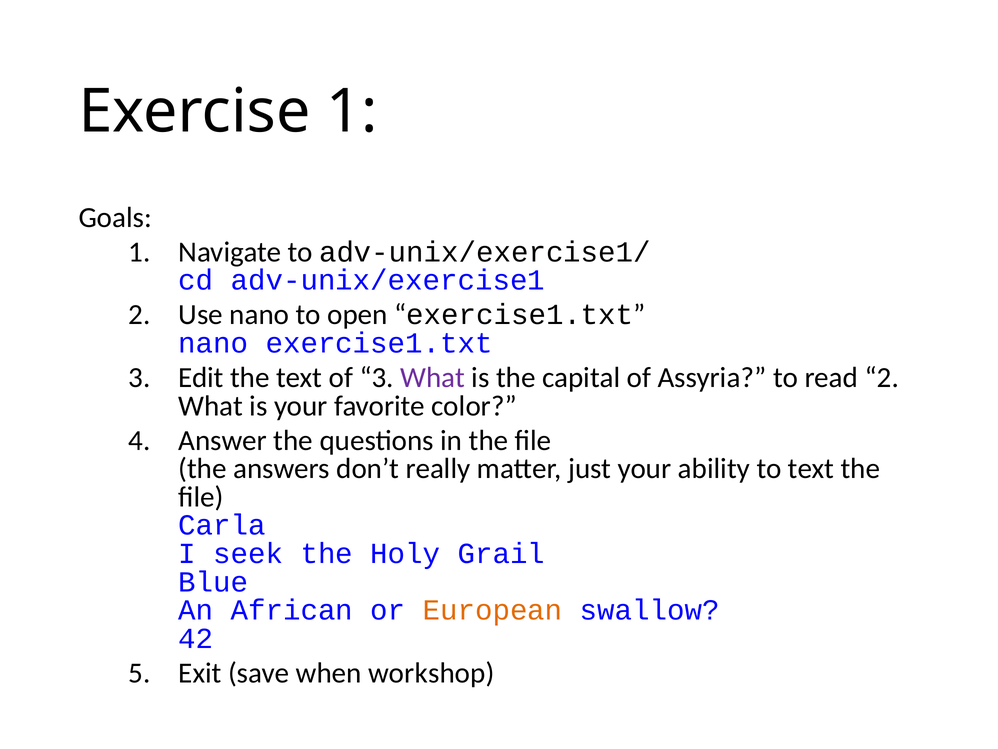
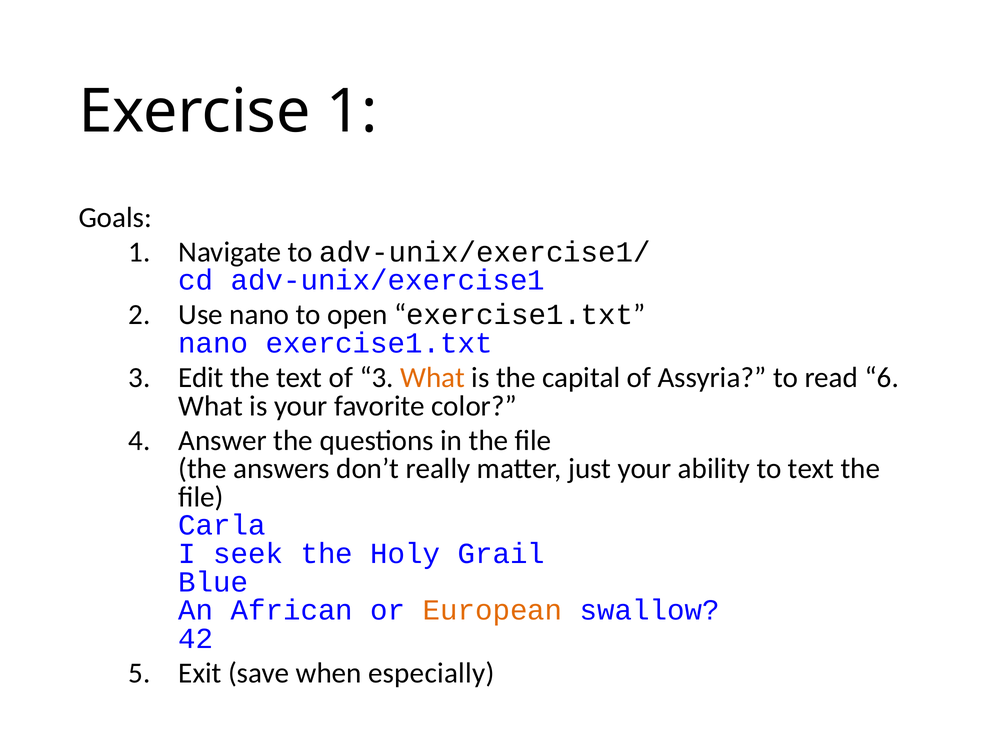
What at (433, 377) colour: purple -> orange
read 2: 2 -> 6
workshop: workshop -> especially
